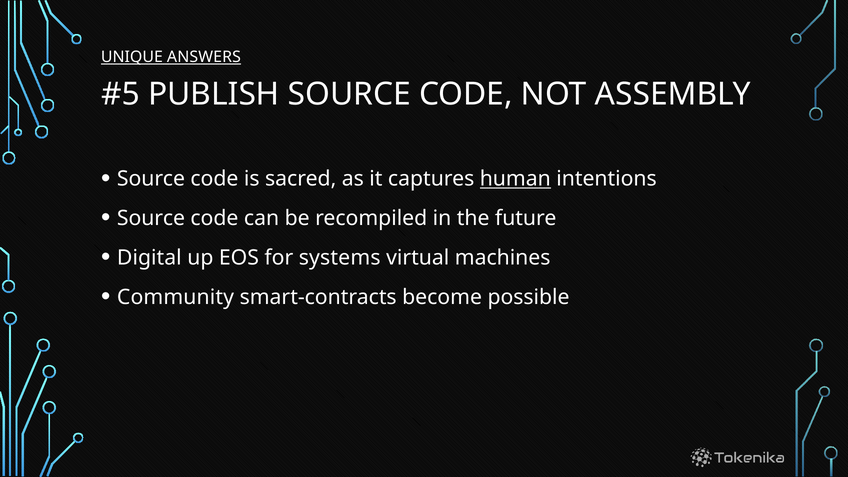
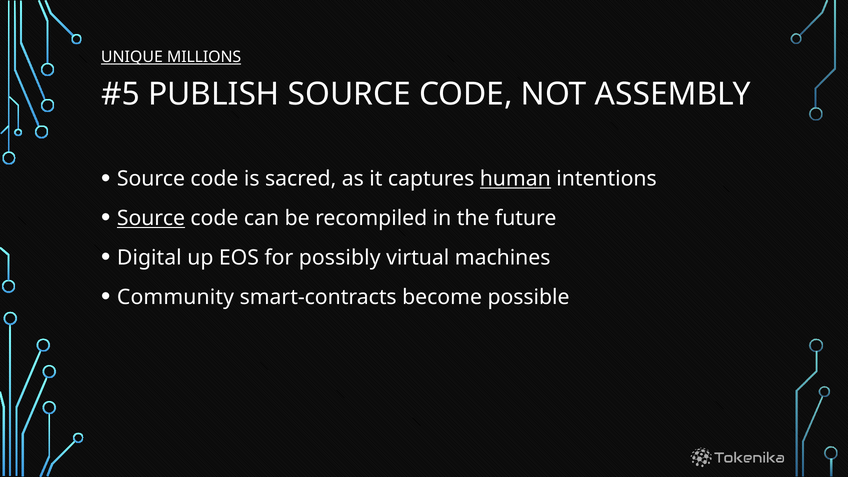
ANSWERS: ANSWERS -> MILLIONS
Source at (151, 218) underline: none -> present
systems: systems -> possibly
